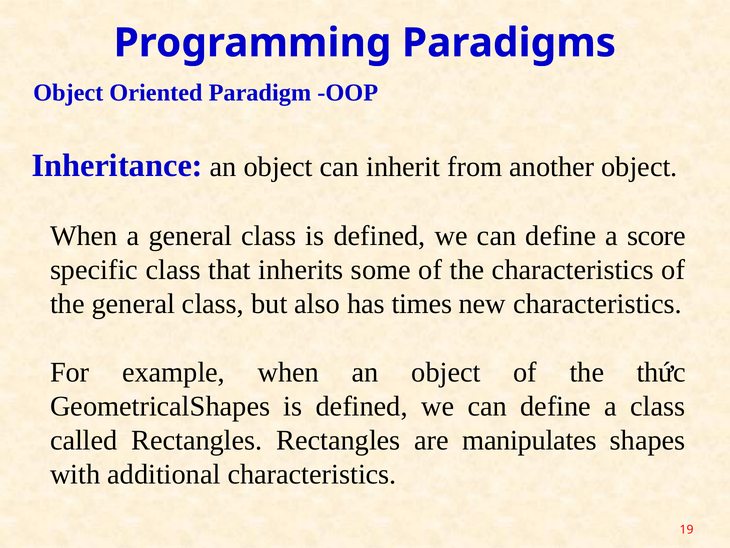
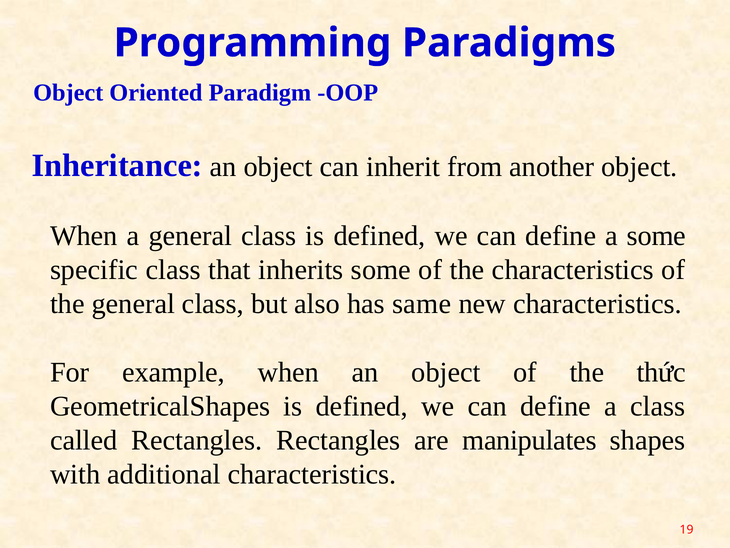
a score: score -> some
times: times -> same
